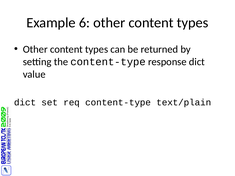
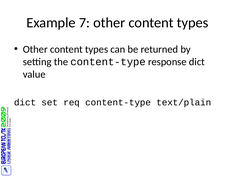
6: 6 -> 7
